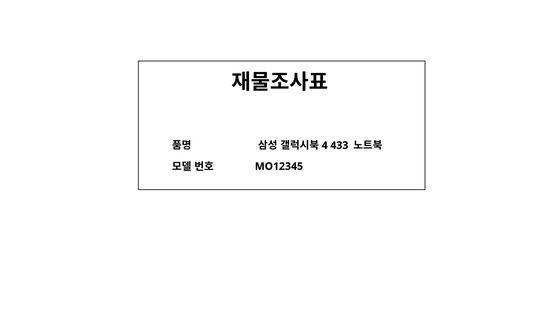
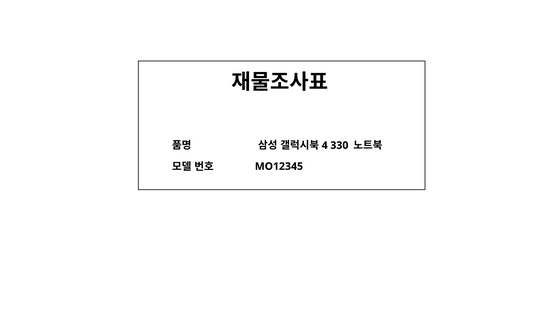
433: 433 -> 330
